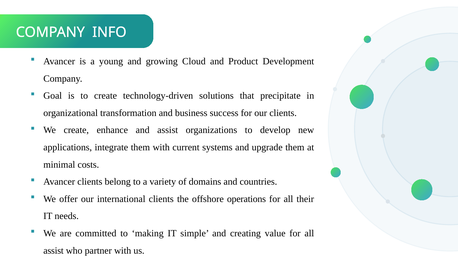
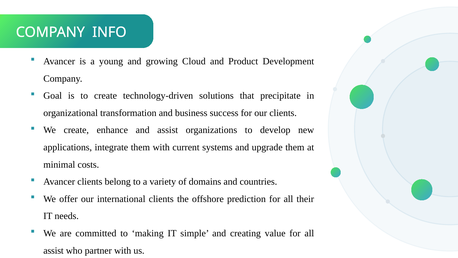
operations: operations -> prediction
